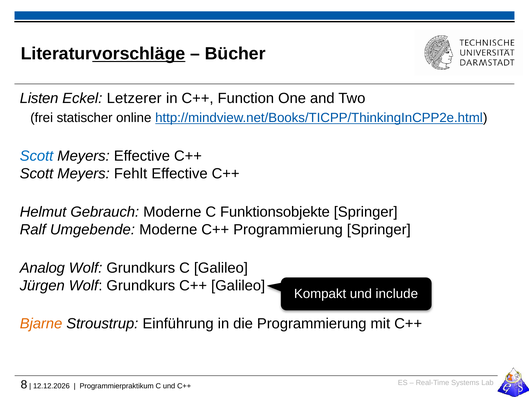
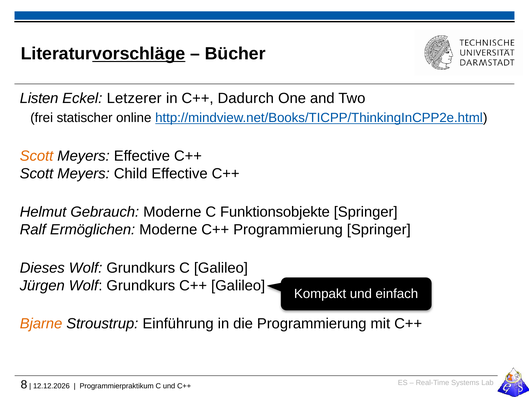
Function: Function -> Dadurch
Scott at (37, 156) colour: blue -> orange
Fehlt: Fehlt -> Child
Umgebende: Umgebende -> Ermöglichen
Analog: Analog -> Dieses
include: include -> einfach
